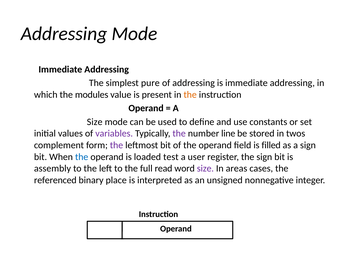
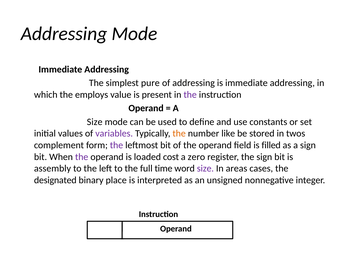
modules: modules -> employs
the at (190, 95) colour: orange -> purple
the at (179, 133) colour: purple -> orange
line: line -> like
the at (82, 157) colour: blue -> purple
test: test -> cost
user: user -> zero
read: read -> time
referenced: referenced -> designated
